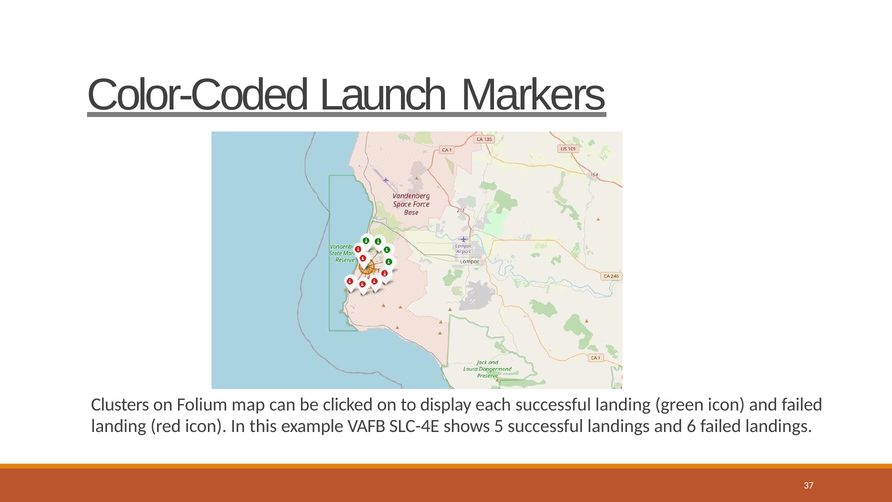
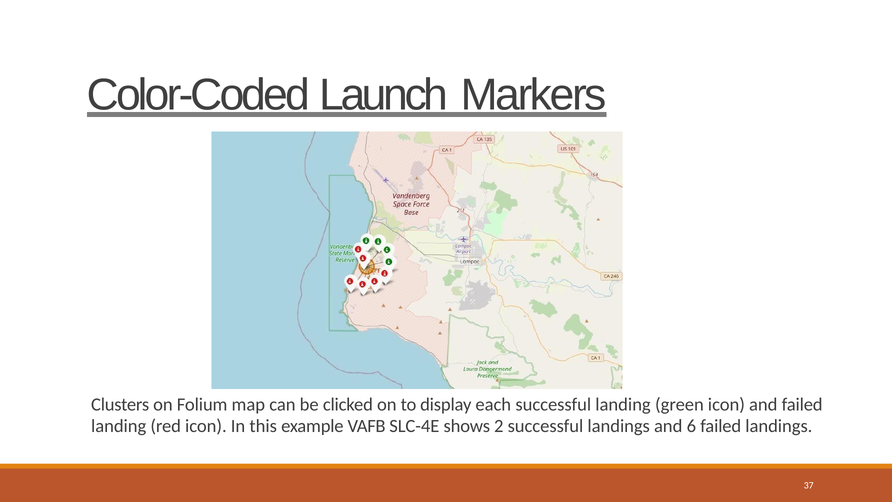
5: 5 -> 2
